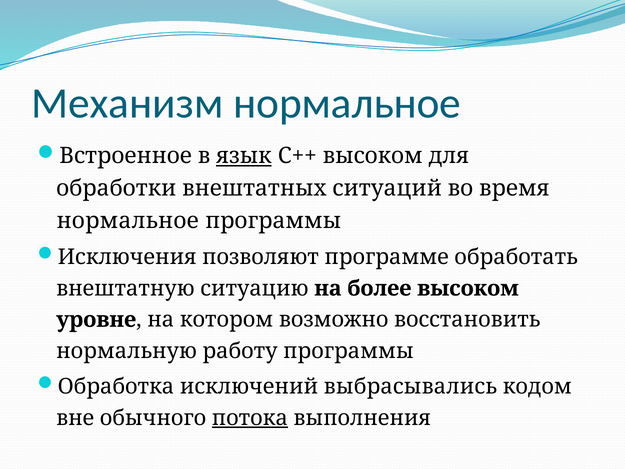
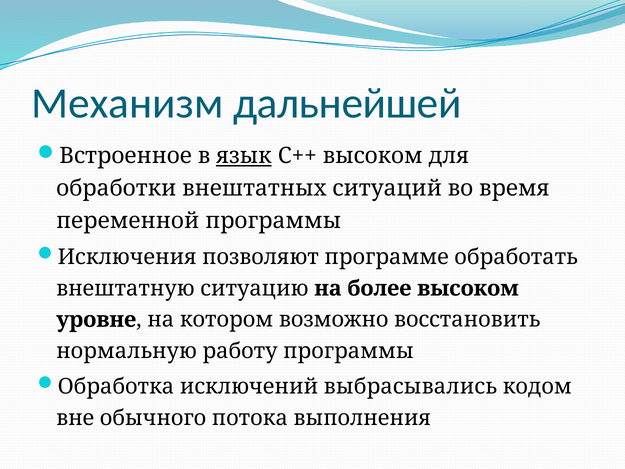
Механизм нормальное: нормальное -> дальнейшей
нормальное at (128, 221): нормальное -> переменной
потока underline: present -> none
